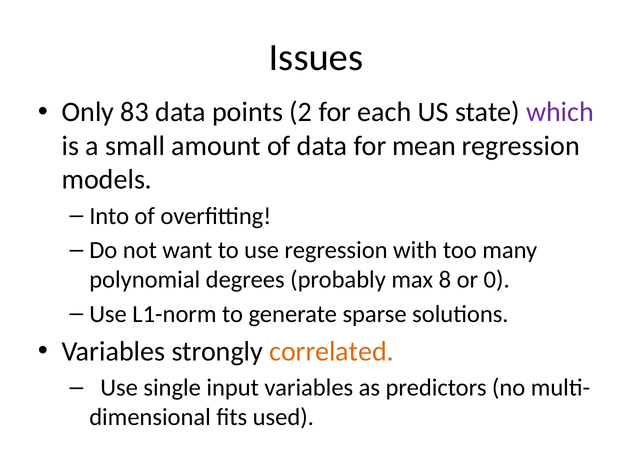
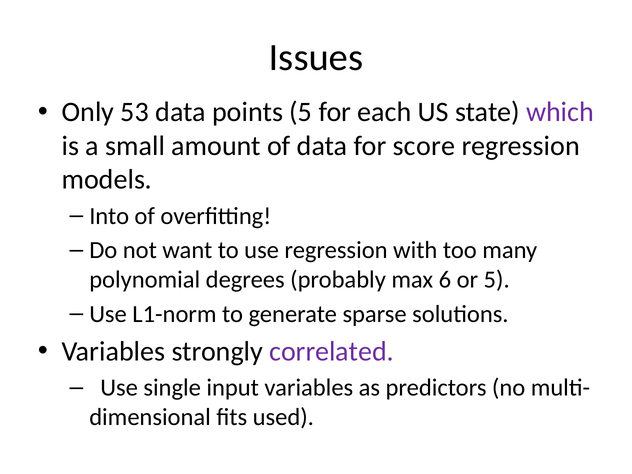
83: 83 -> 53
points 2: 2 -> 5
mean: mean -> score
8: 8 -> 6
or 0: 0 -> 5
correlated colour: orange -> purple
